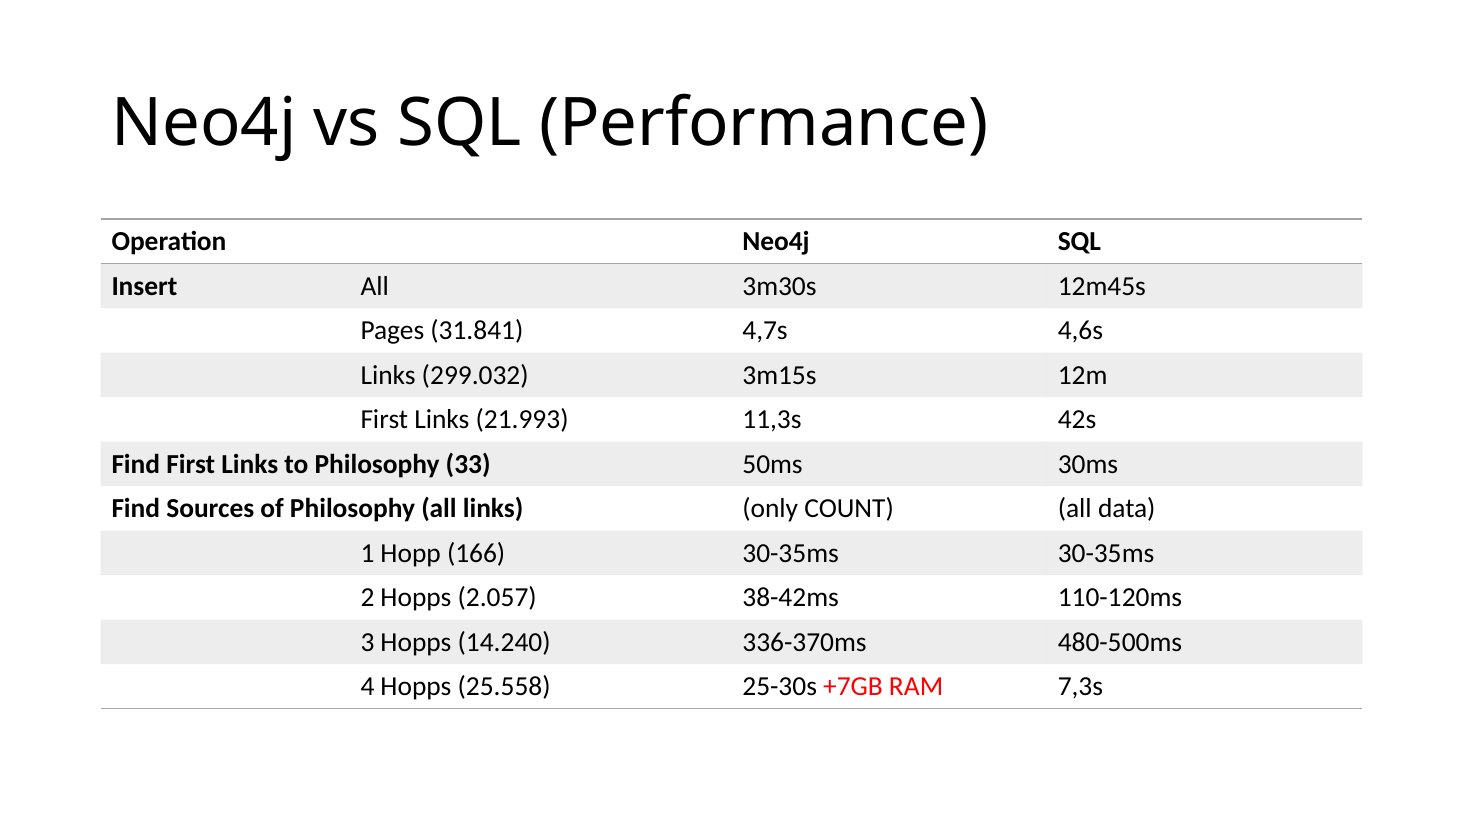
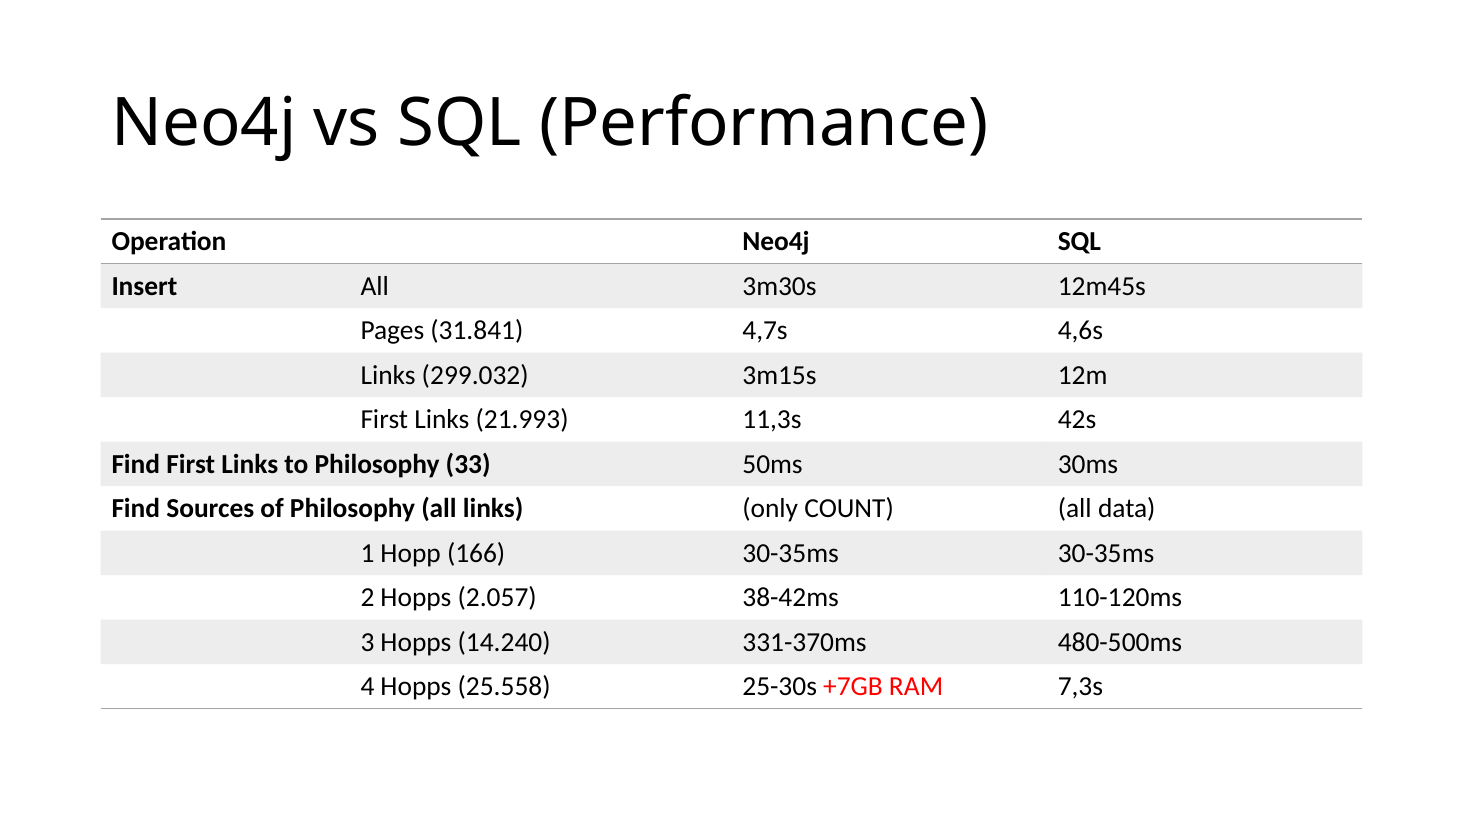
336-370ms: 336-370ms -> 331-370ms
